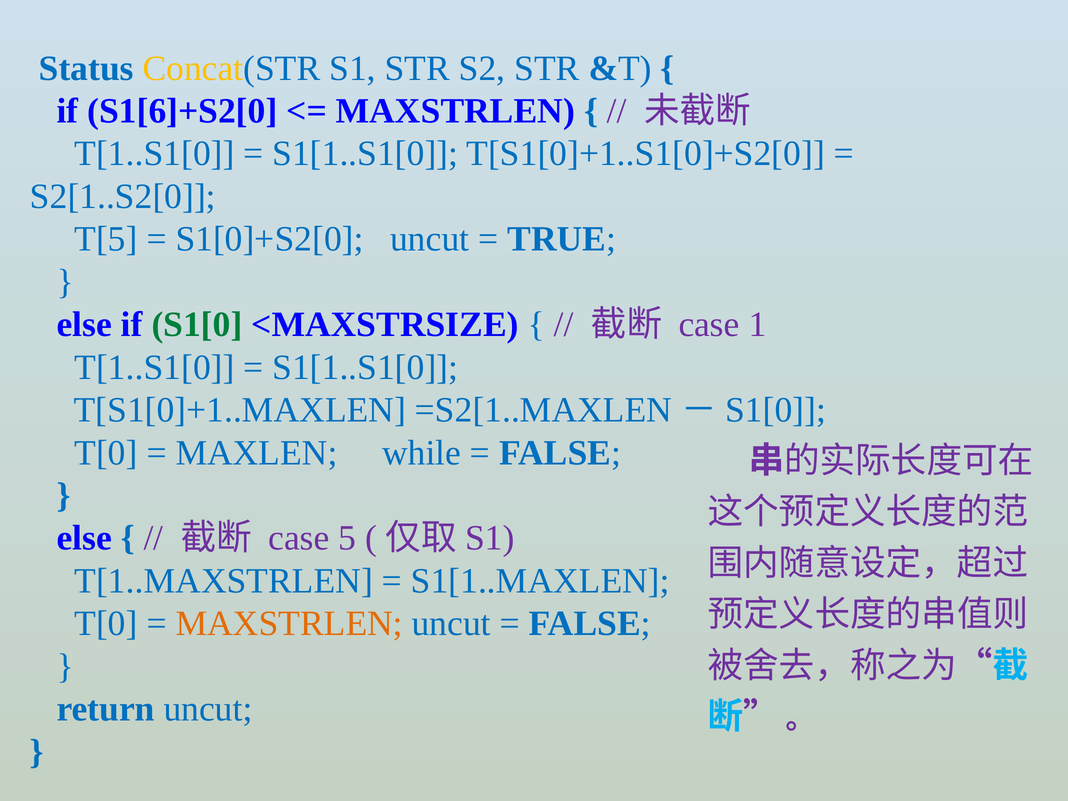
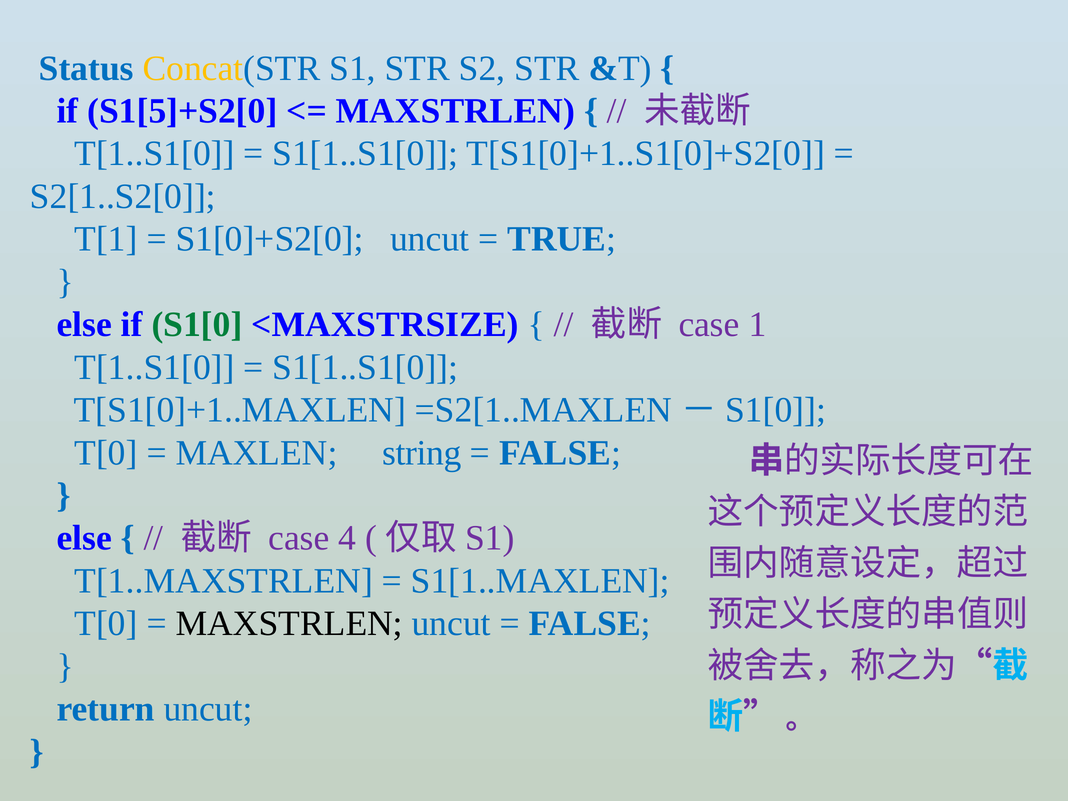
S1[6]+S2[0: S1[6]+S2[0 -> S1[5]+S2[0
T[5: T[5 -> T[1
while: while -> string
5: 5 -> 4
MAXSTRLEN at (289, 624) colour: orange -> black
